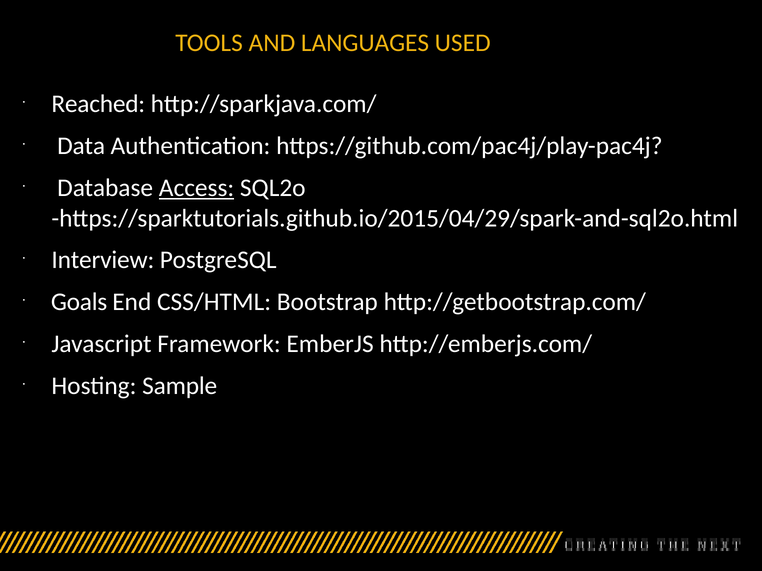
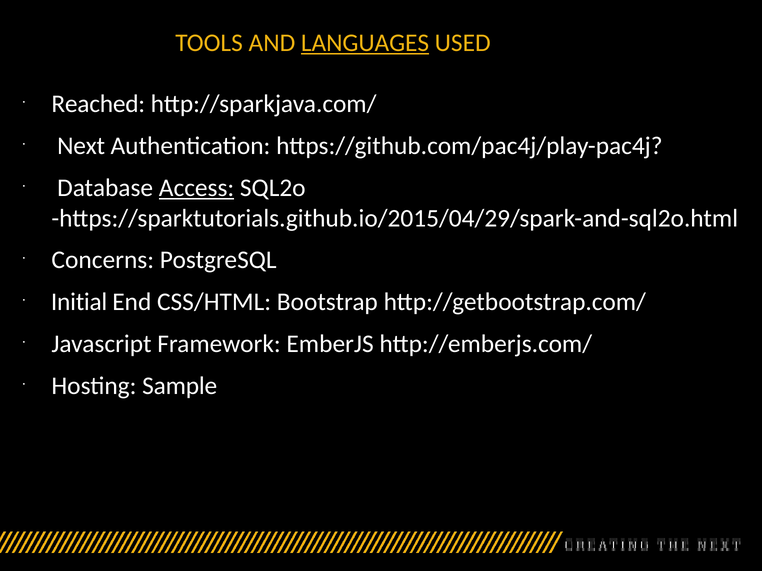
LANGUAGES underline: none -> present
Data: Data -> Next
Interview: Interview -> Concerns
Goals: Goals -> Initial
